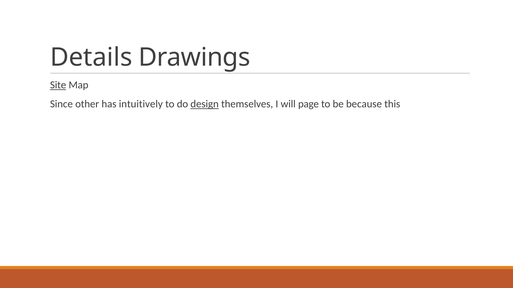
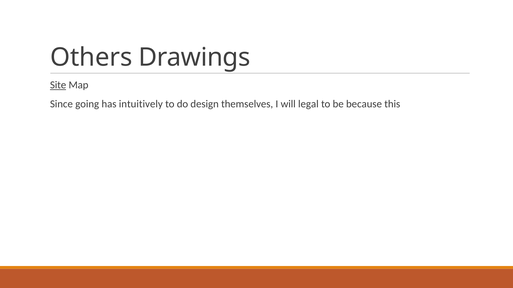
Details: Details -> Others
other: other -> going
design underline: present -> none
page: page -> legal
